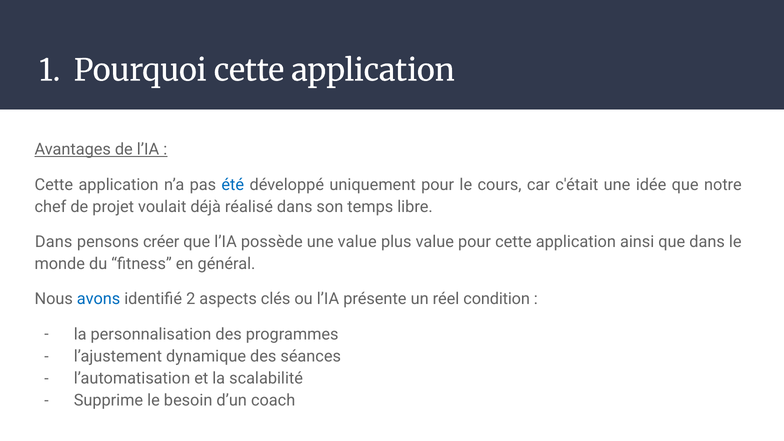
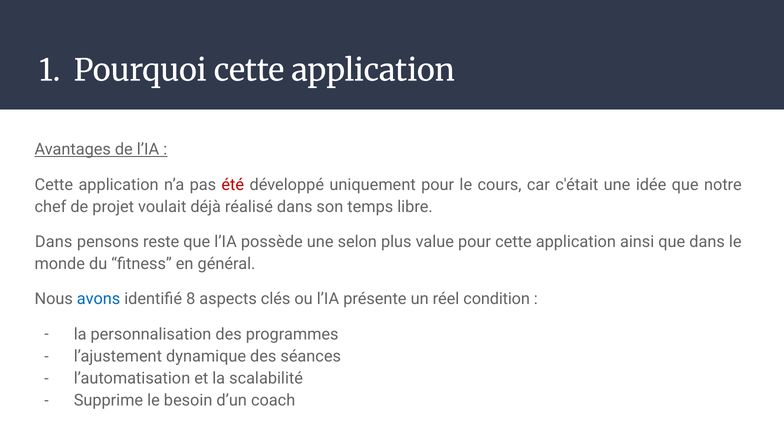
été colour: blue -> red
créer: créer -> reste
une value: value -> selon
2: 2 -> 8
